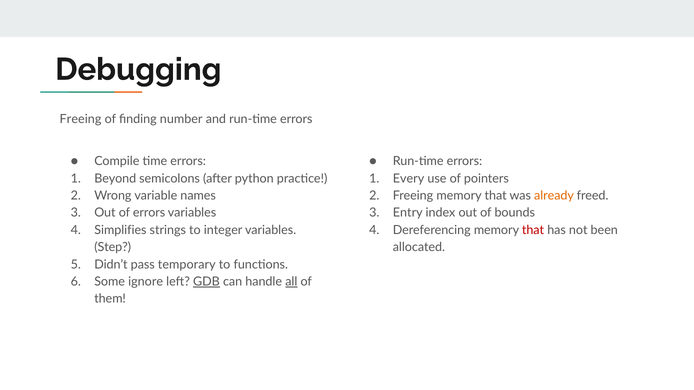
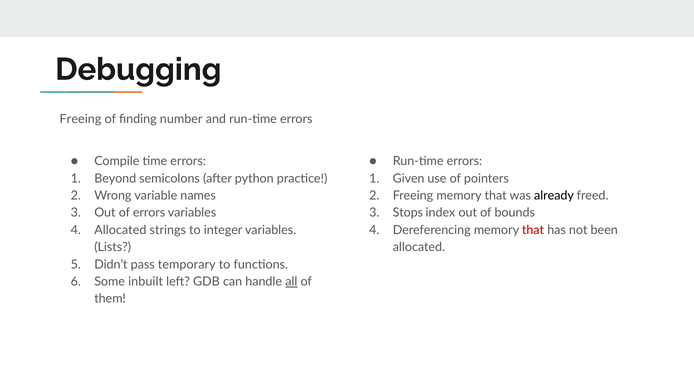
Every: Every -> Given
already colour: orange -> black
Entry: Entry -> Stops
Simplifies at (120, 230): Simplifies -> Allocated
Step: Step -> Lists
ignore: ignore -> inbuilt
GDB underline: present -> none
